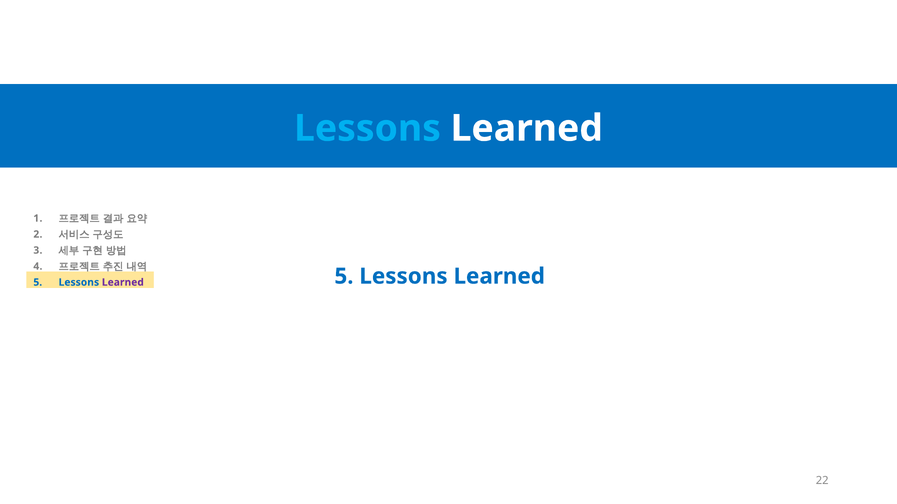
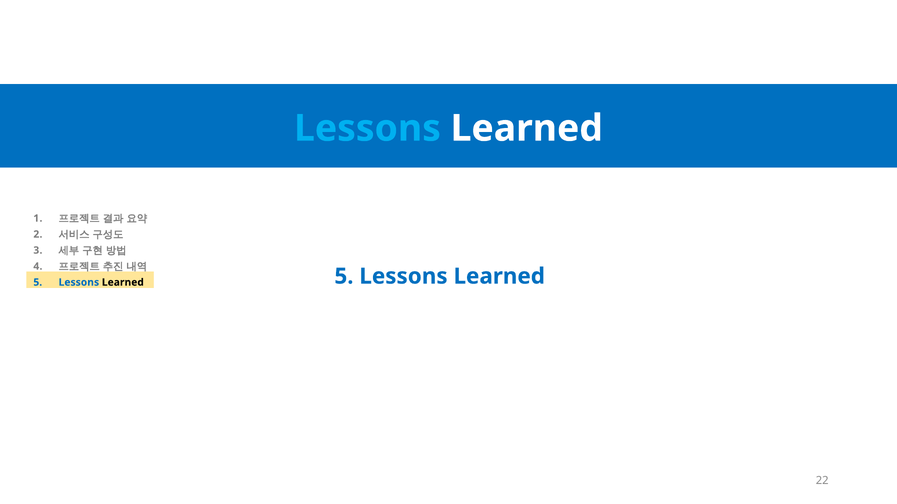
Learned at (123, 283) colour: purple -> black
